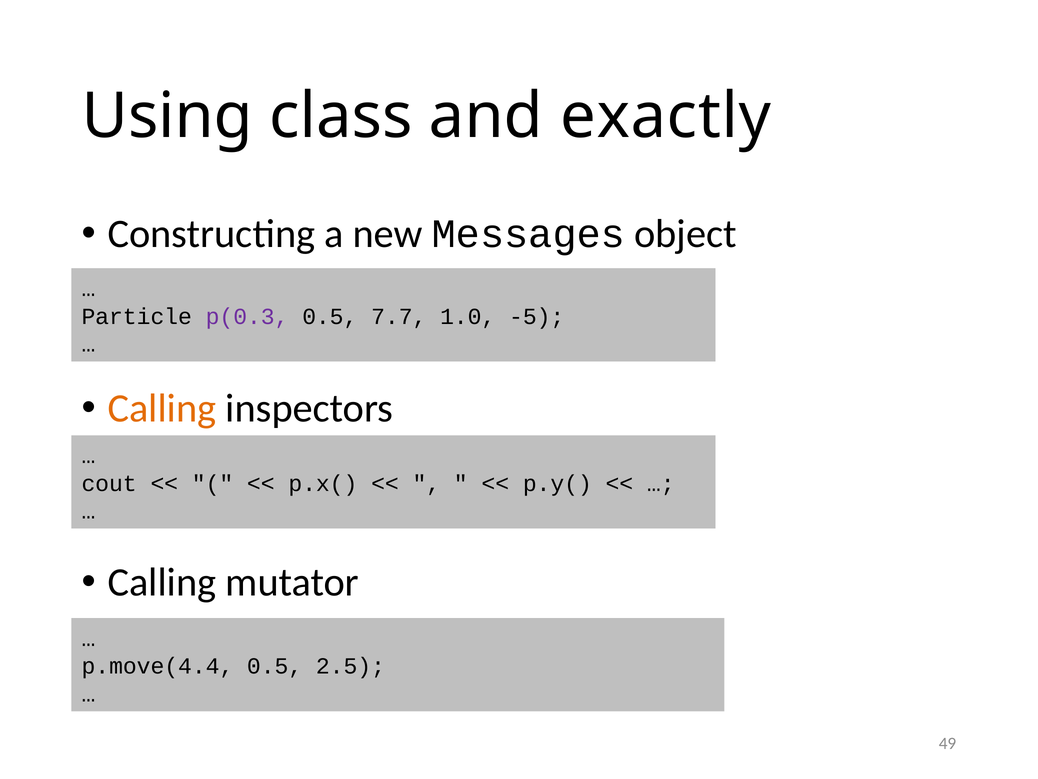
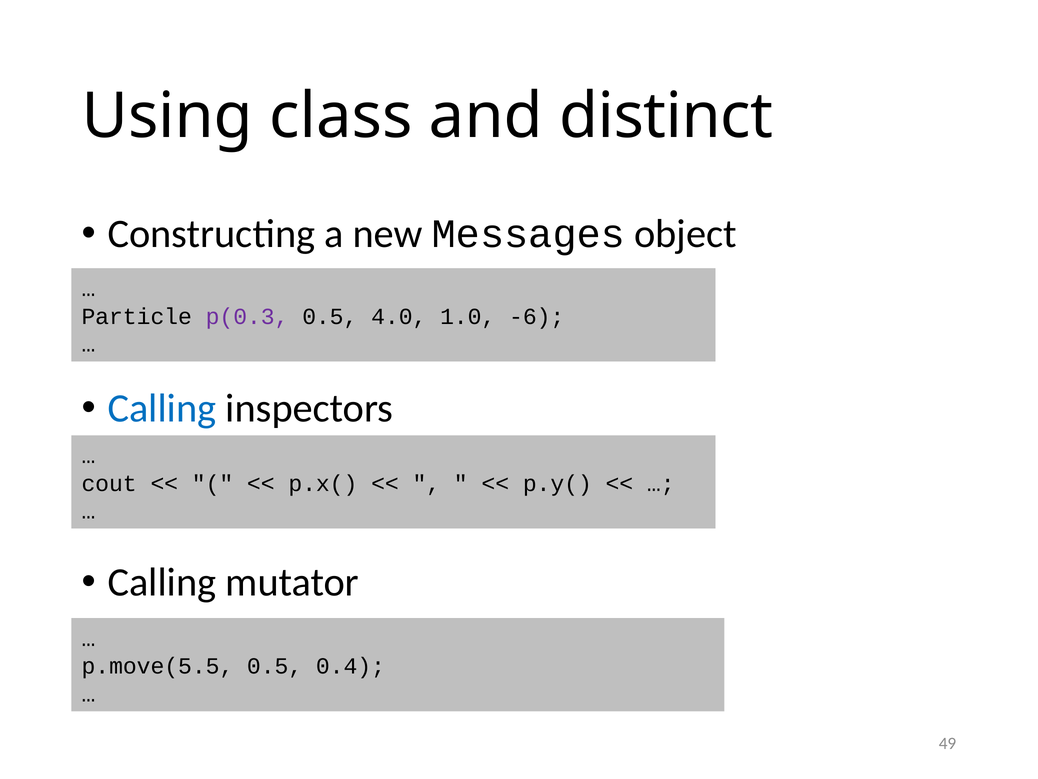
exactly: exactly -> distinct
7.7: 7.7 -> 4.0
-5: -5 -> -6
Calling at (162, 408) colour: orange -> blue
p.move(4.4: p.move(4.4 -> p.move(5.5
2.5: 2.5 -> 0.4
